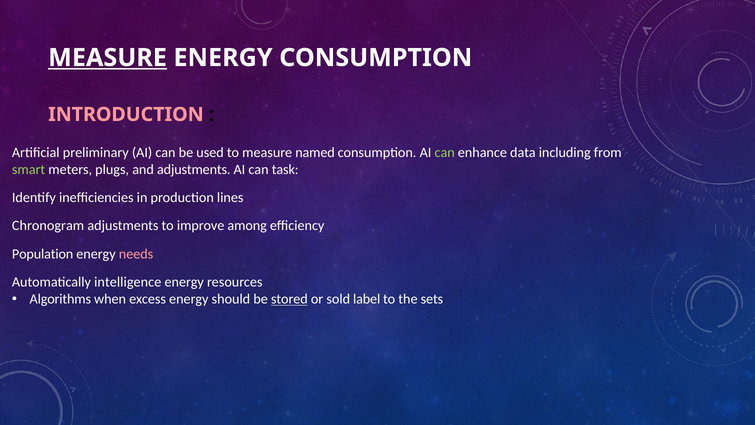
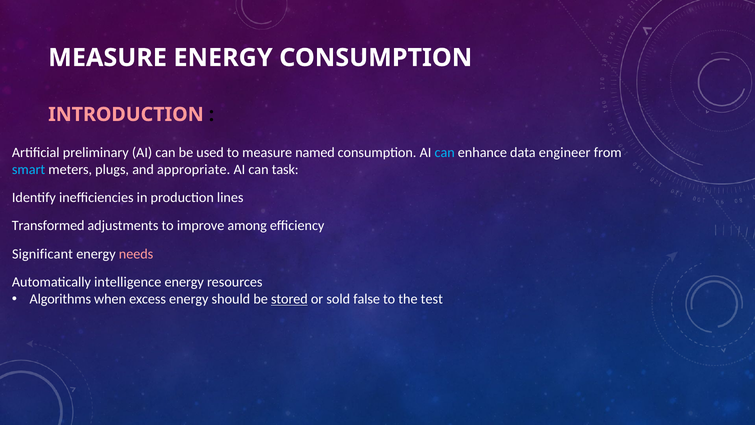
MEASURE at (108, 58) underline: present -> none
can at (445, 152) colour: light green -> light blue
including: including -> engineer
smart colour: light green -> light blue
and adjustments: adjustments -> appropriate
Chronogram: Chronogram -> Transformed
Population: Population -> Significant
label: label -> false
sets: sets -> test
